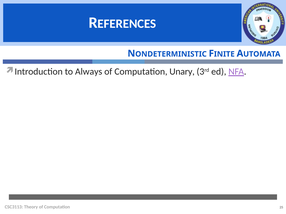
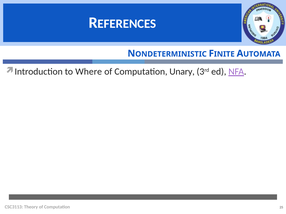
Always: Always -> Where
